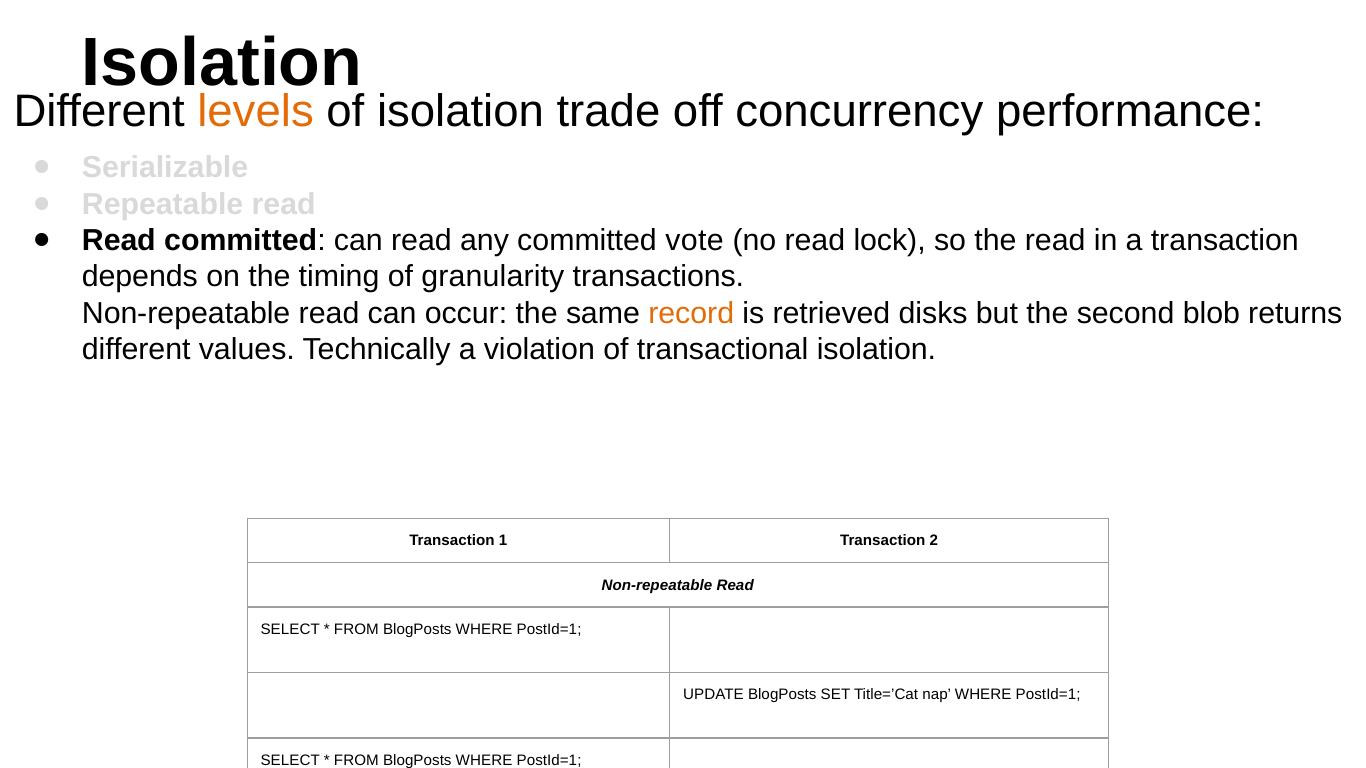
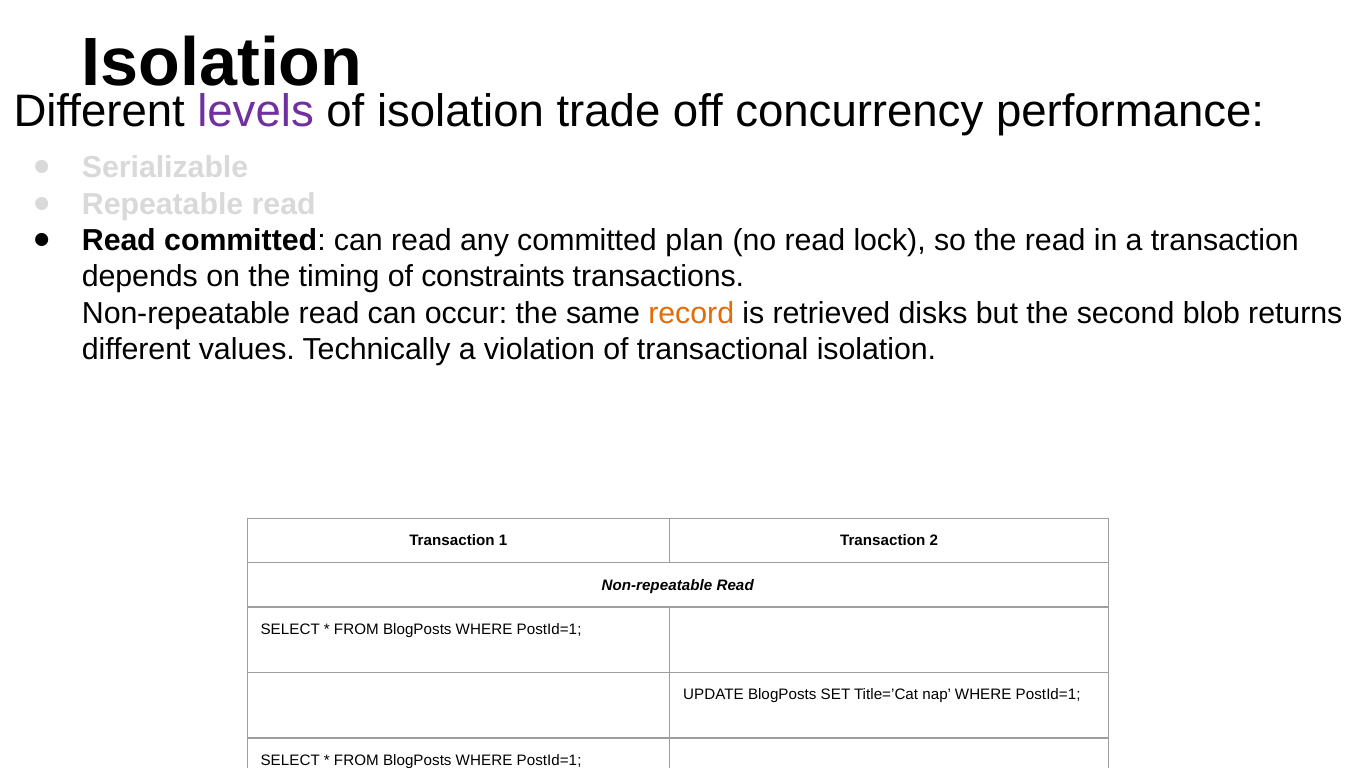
levels colour: orange -> purple
vote: vote -> plan
granularity: granularity -> constraints
